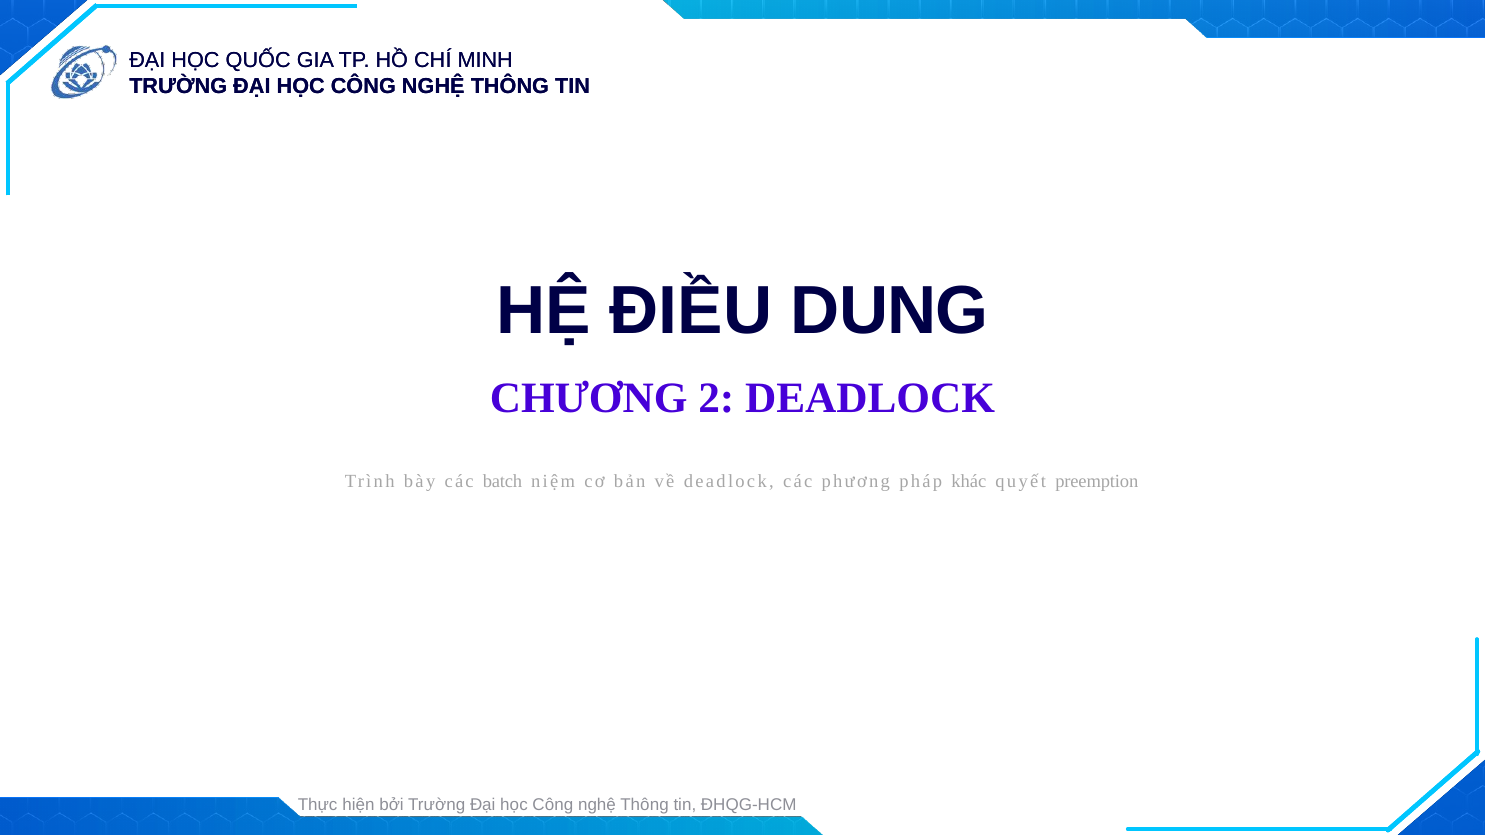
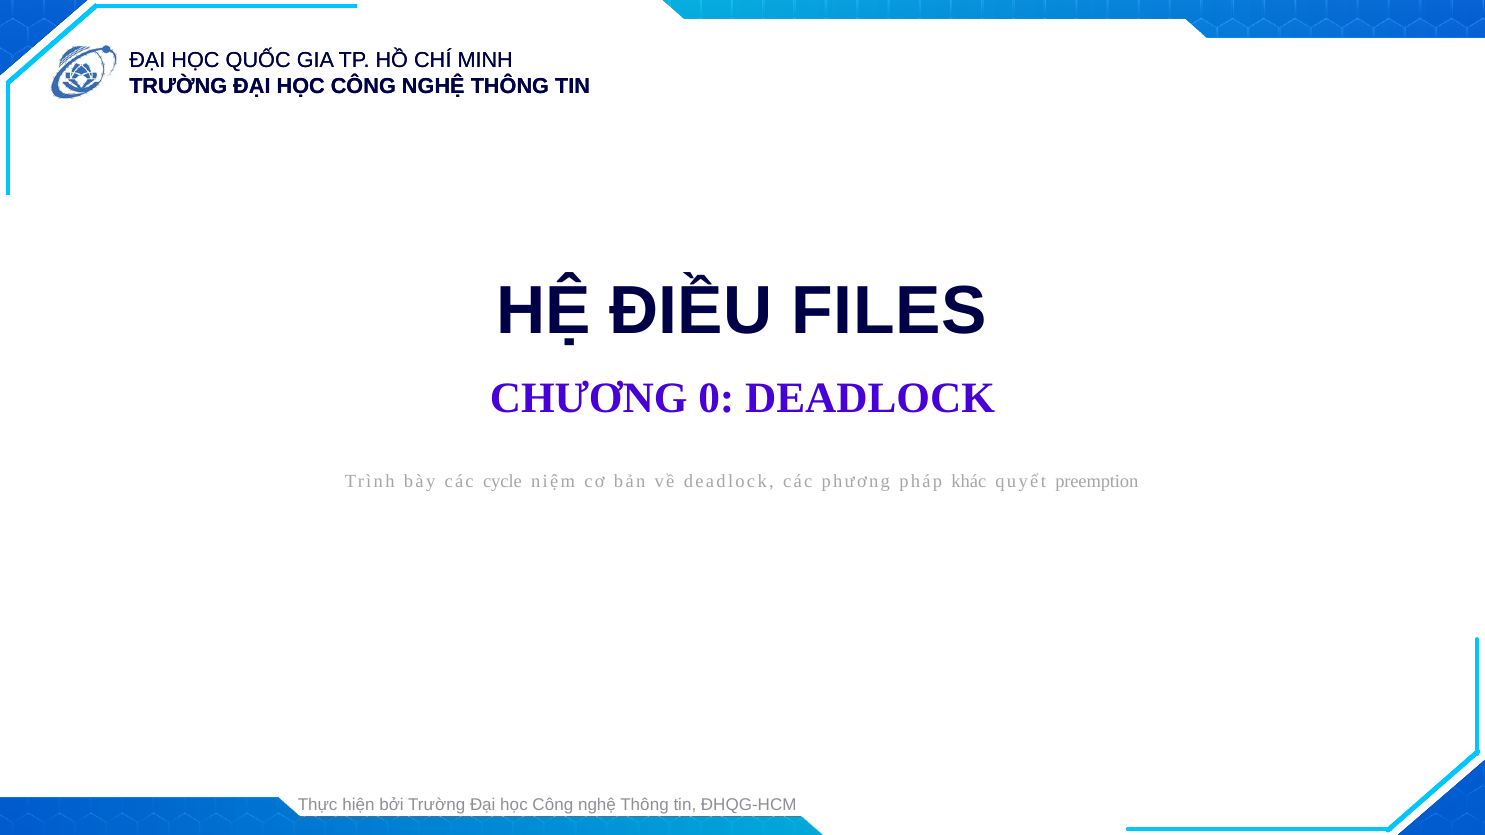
DUNG: DUNG -> FILES
2: 2 -> 0
batch: batch -> cycle
